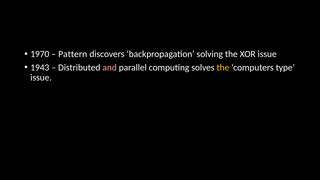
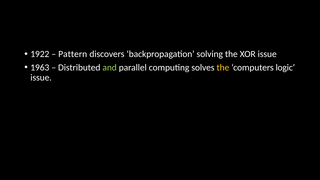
1970: 1970 -> 1922
1943: 1943 -> 1963
and colour: pink -> light green
type: type -> logic
